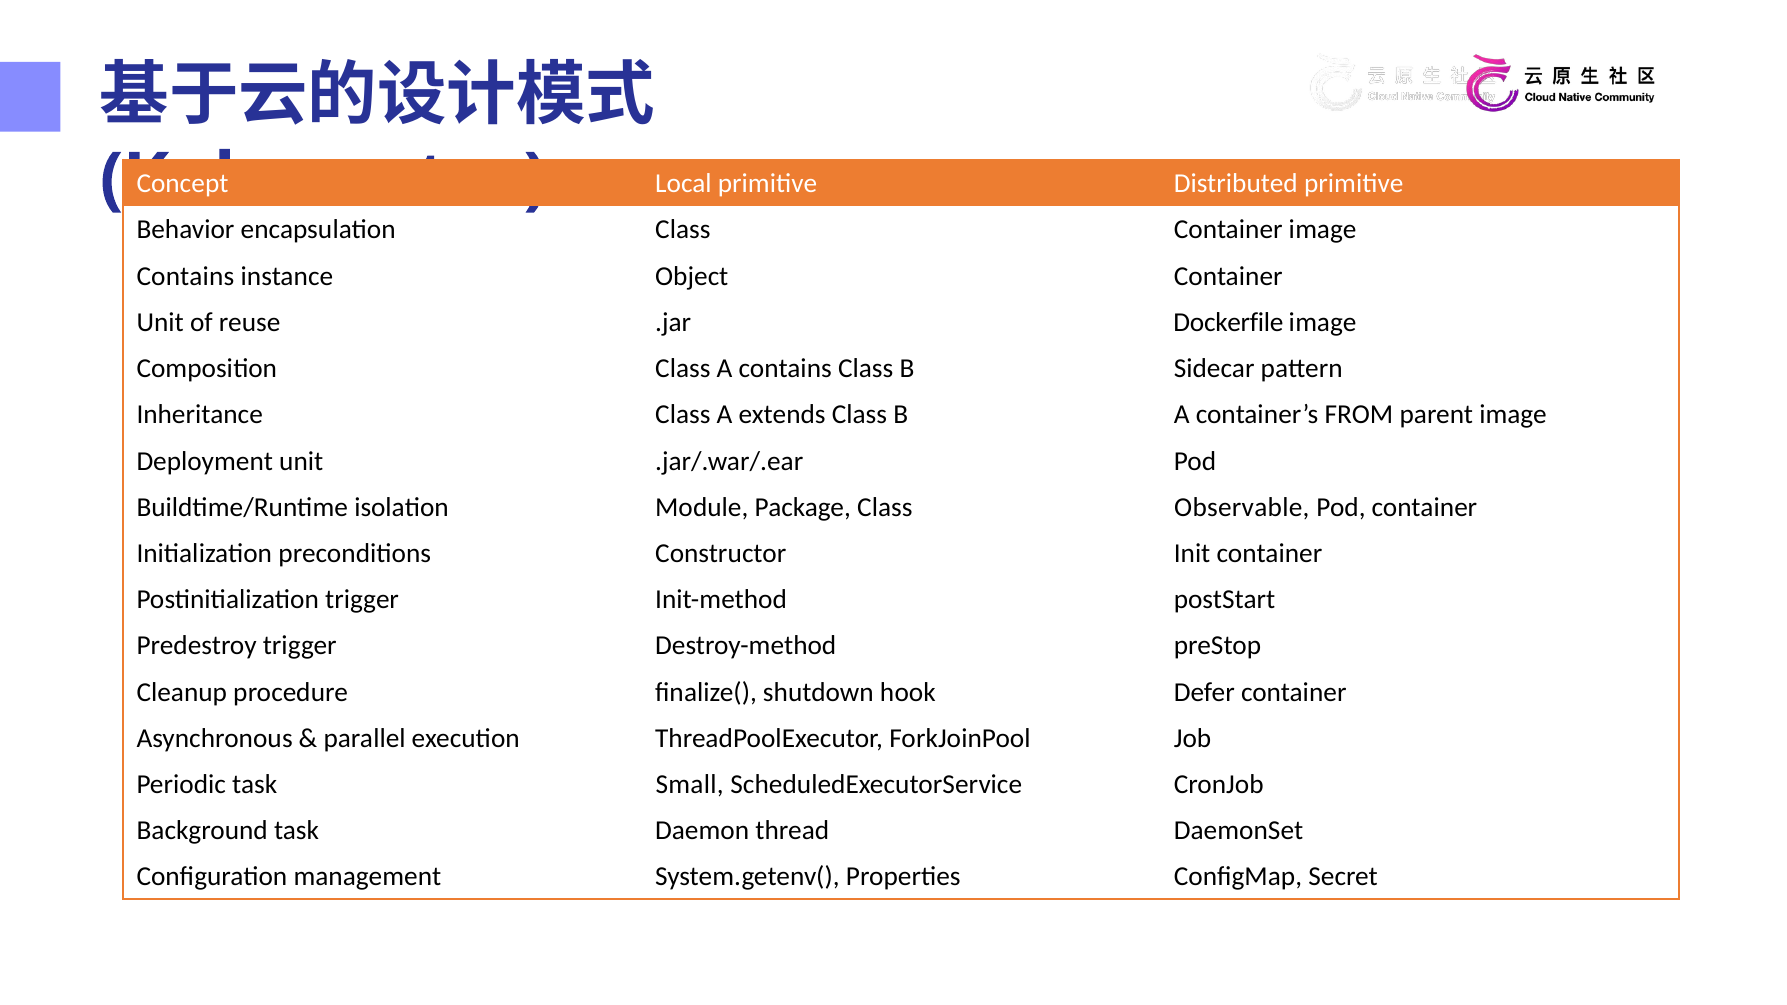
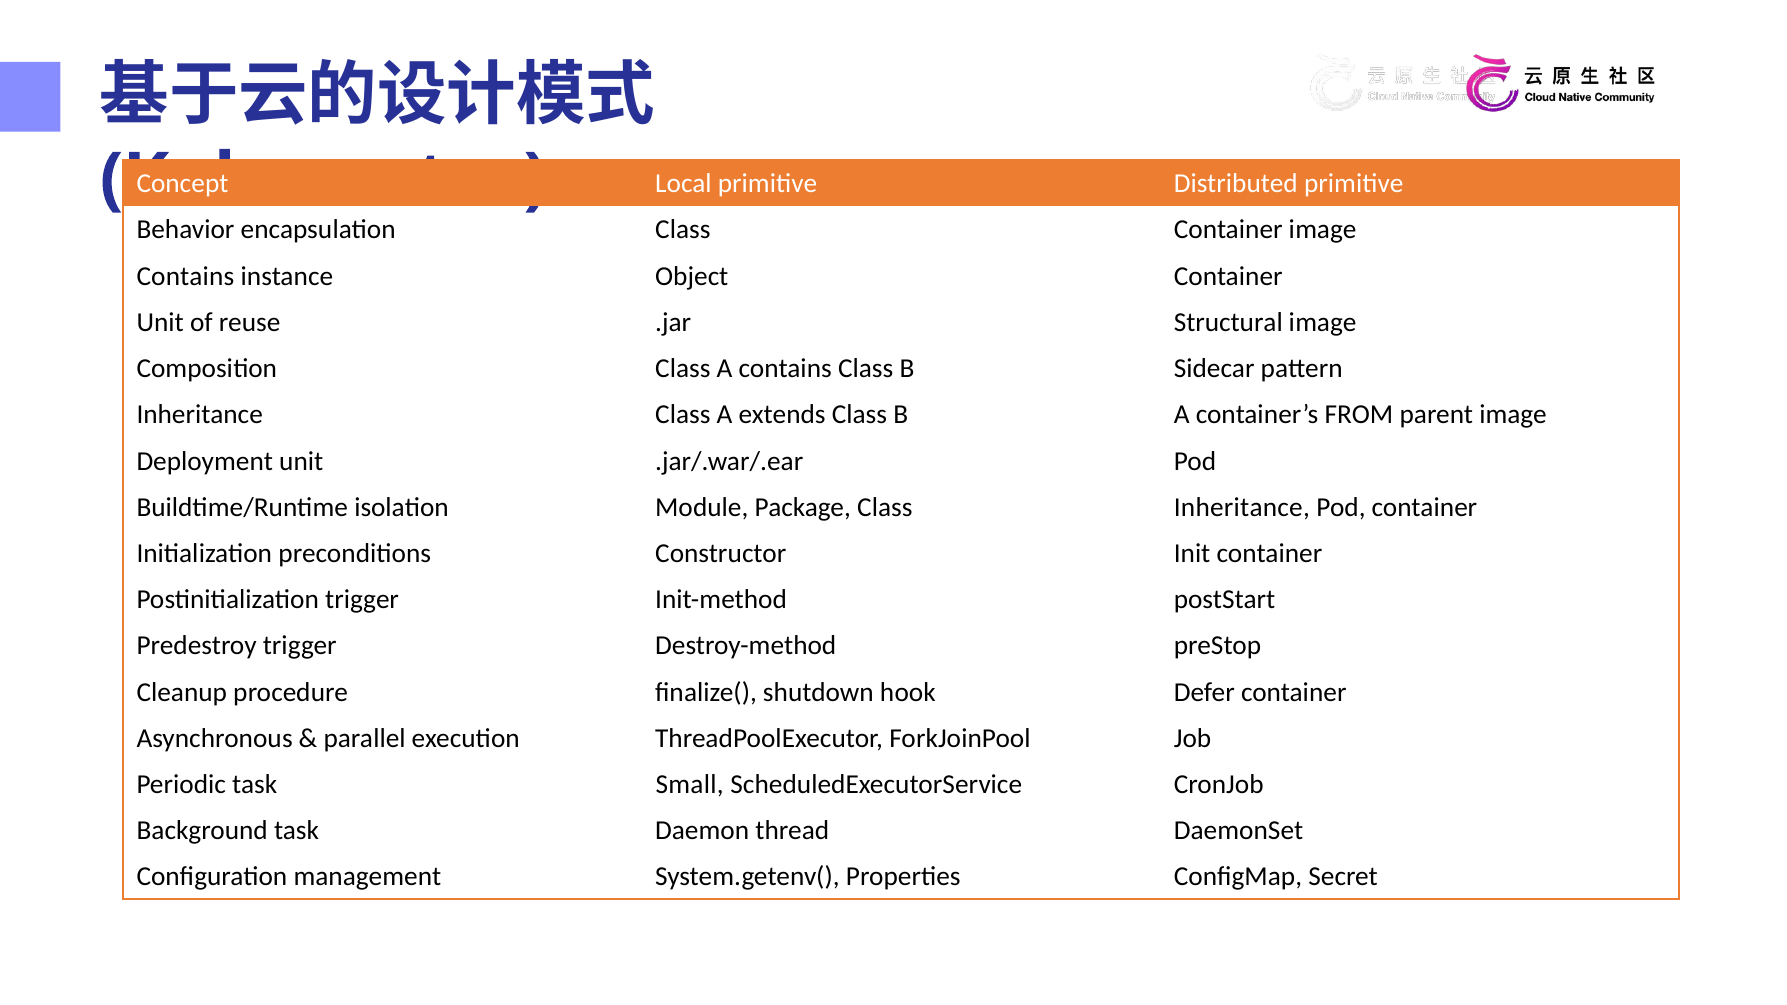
Dockerfile: Dockerfile -> Structural
Class Observable: Observable -> Inheritance
